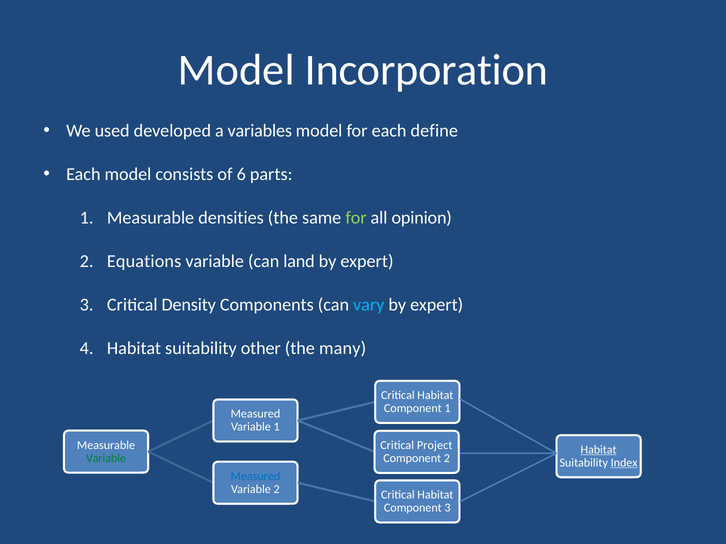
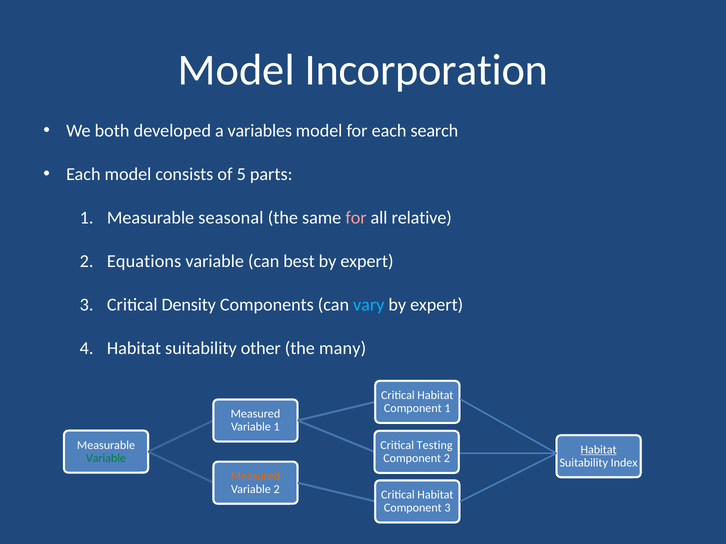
used: used -> both
define: define -> search
6: 6 -> 5
densities: densities -> seasonal
for at (356, 218) colour: light green -> pink
opinion: opinion -> relative
land: land -> best
Project: Project -> Testing
Index underline: present -> none
Measured at (255, 477) colour: blue -> orange
